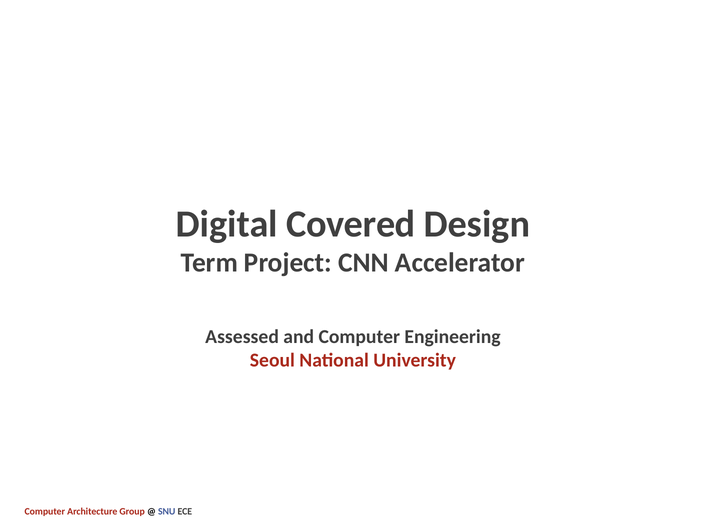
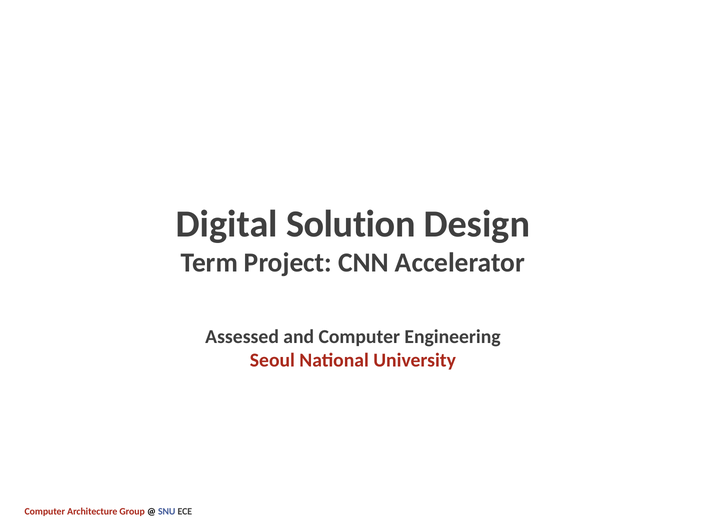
Covered: Covered -> Solution
